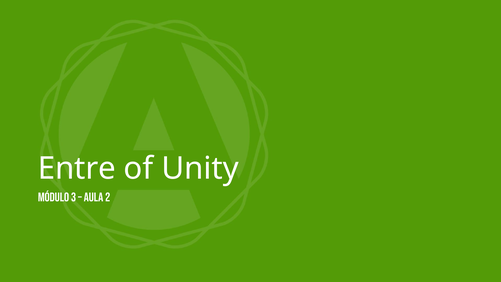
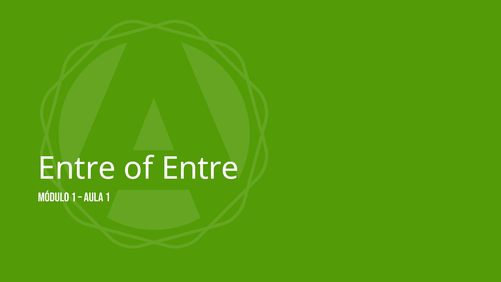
of Unity: Unity -> Entre
Módulo 3: 3 -> 1
Aula 2: 2 -> 1
